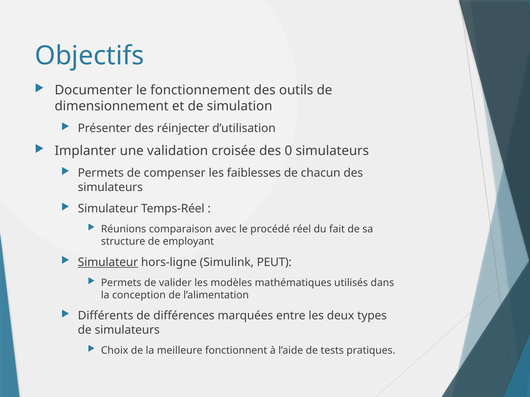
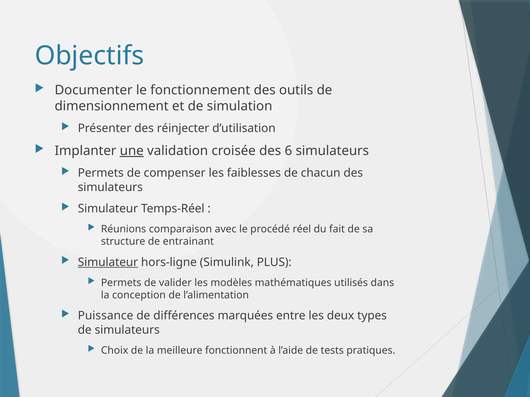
une underline: none -> present
0: 0 -> 6
employant: employant -> entrainant
PEUT: PEUT -> PLUS
Différents: Différents -> Puissance
